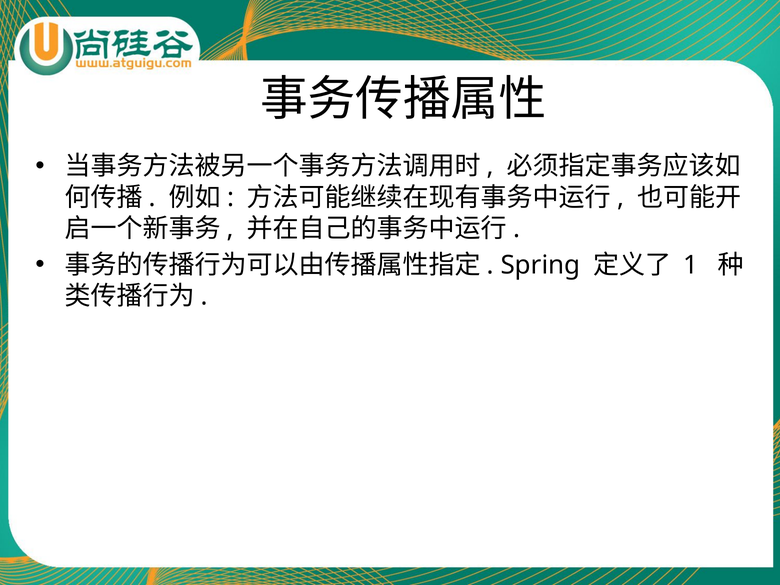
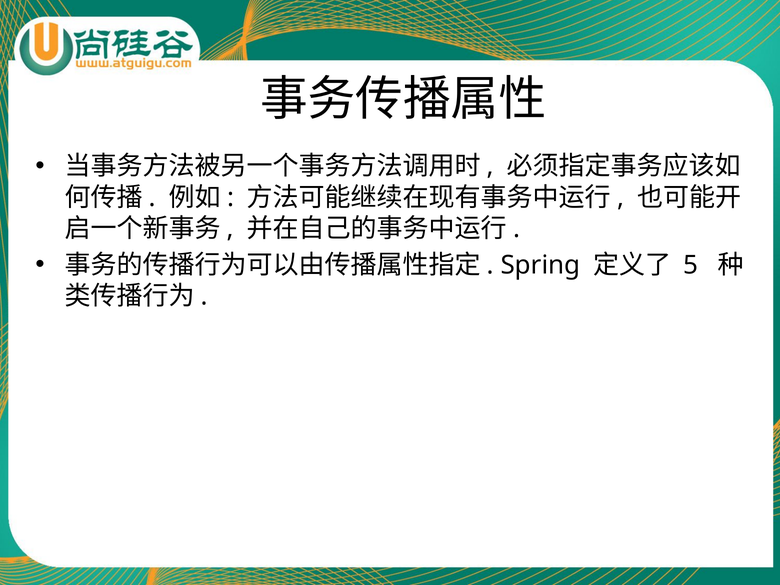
1: 1 -> 5
